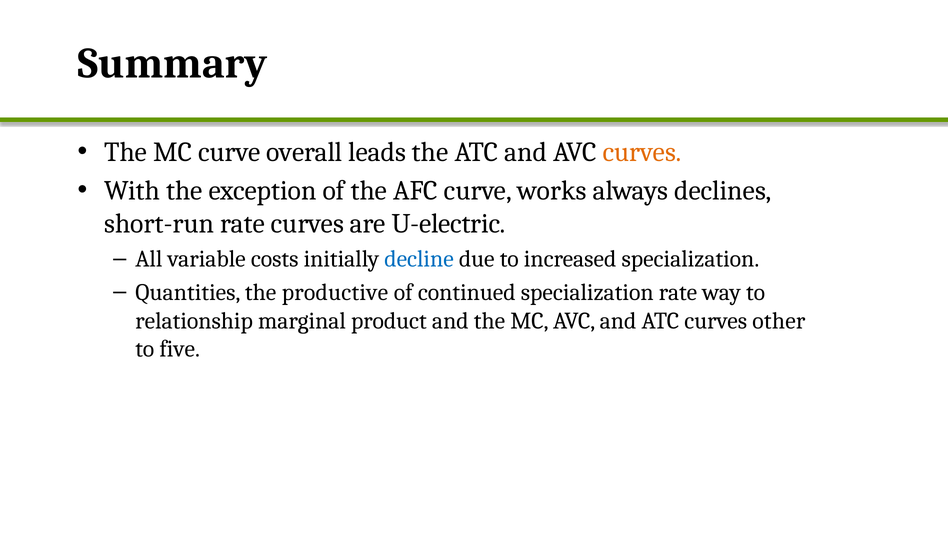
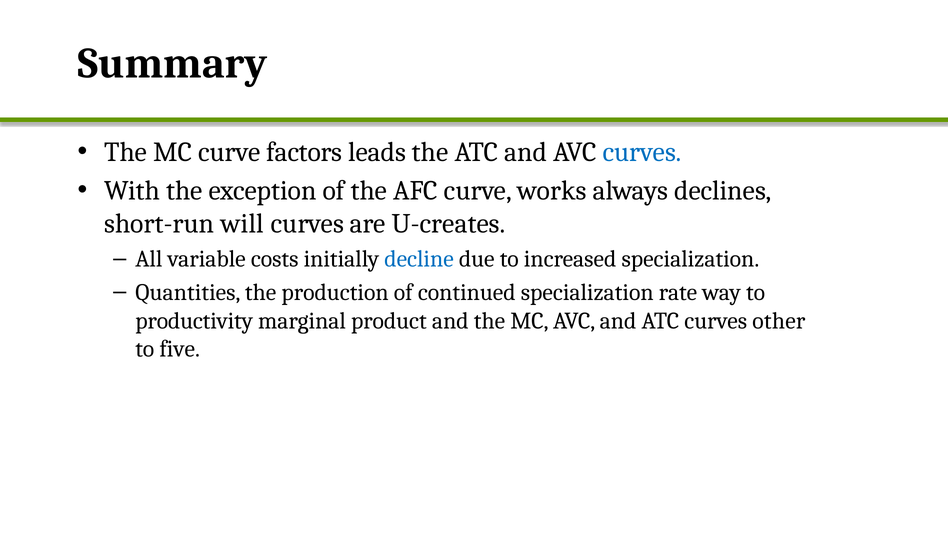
overall: overall -> factors
curves at (642, 152) colour: orange -> blue
short-run rate: rate -> will
U-electric: U-electric -> U-creates
productive: productive -> production
relationship: relationship -> productivity
